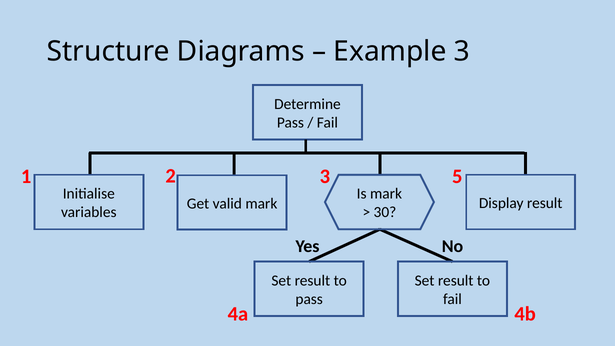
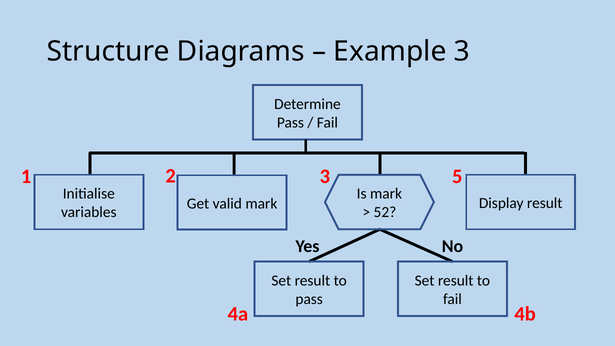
30: 30 -> 52
